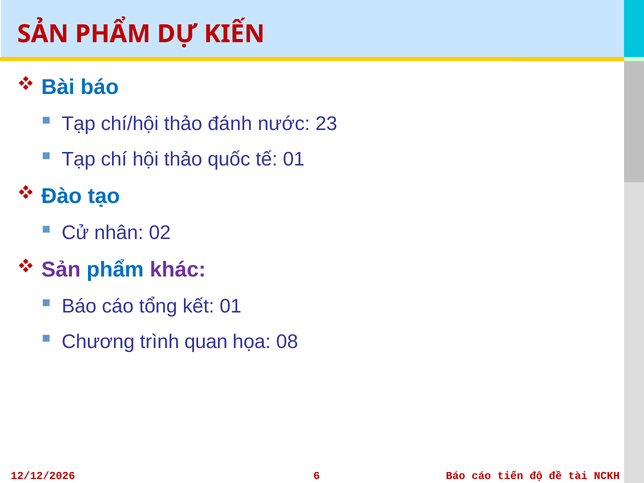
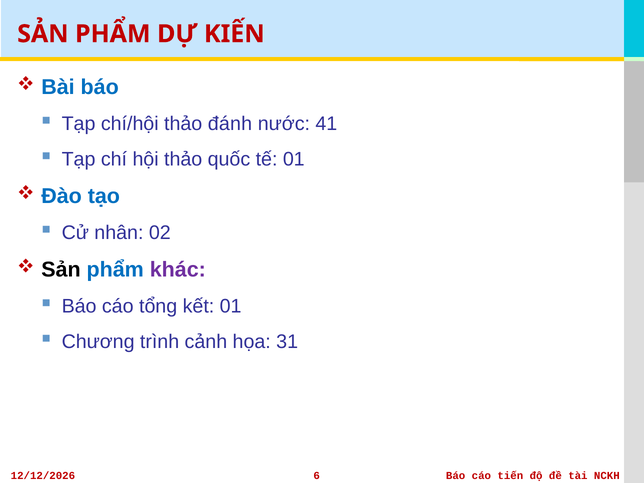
23: 23 -> 41
Sản at (61, 270) colour: purple -> black
quan: quan -> cảnh
08: 08 -> 31
